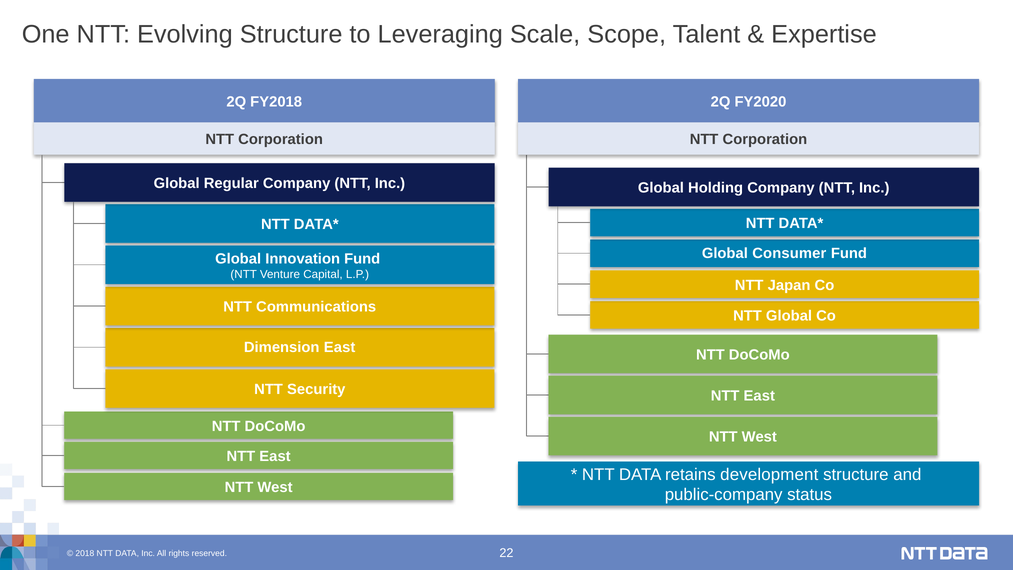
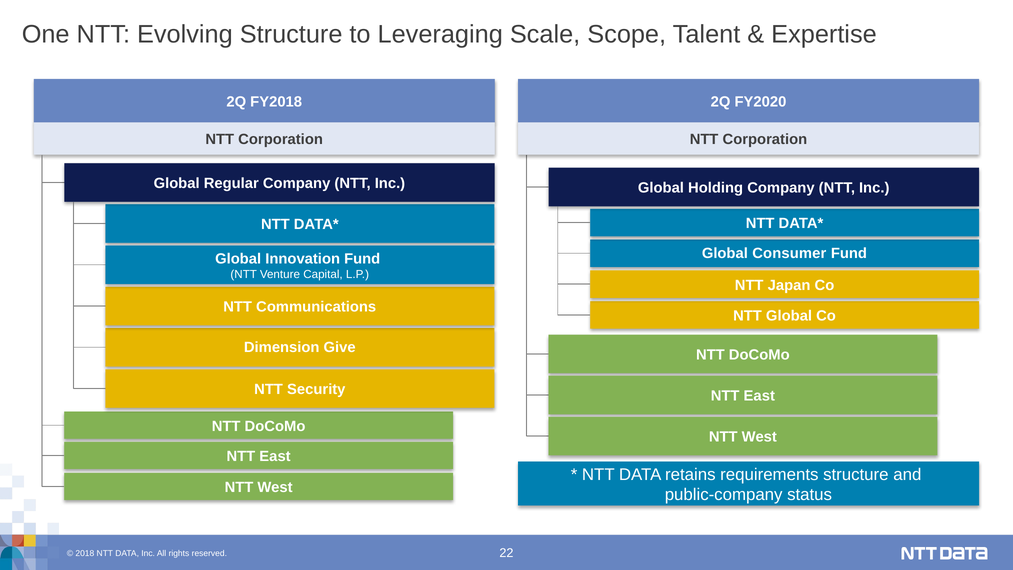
Dimension East: East -> Give
development: development -> requirements
